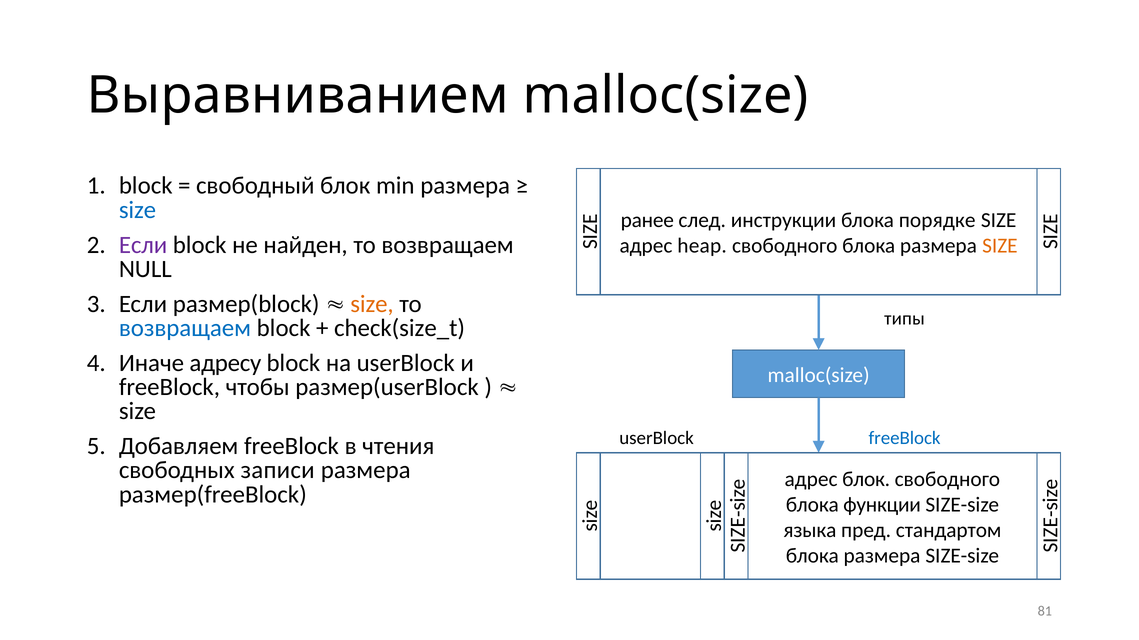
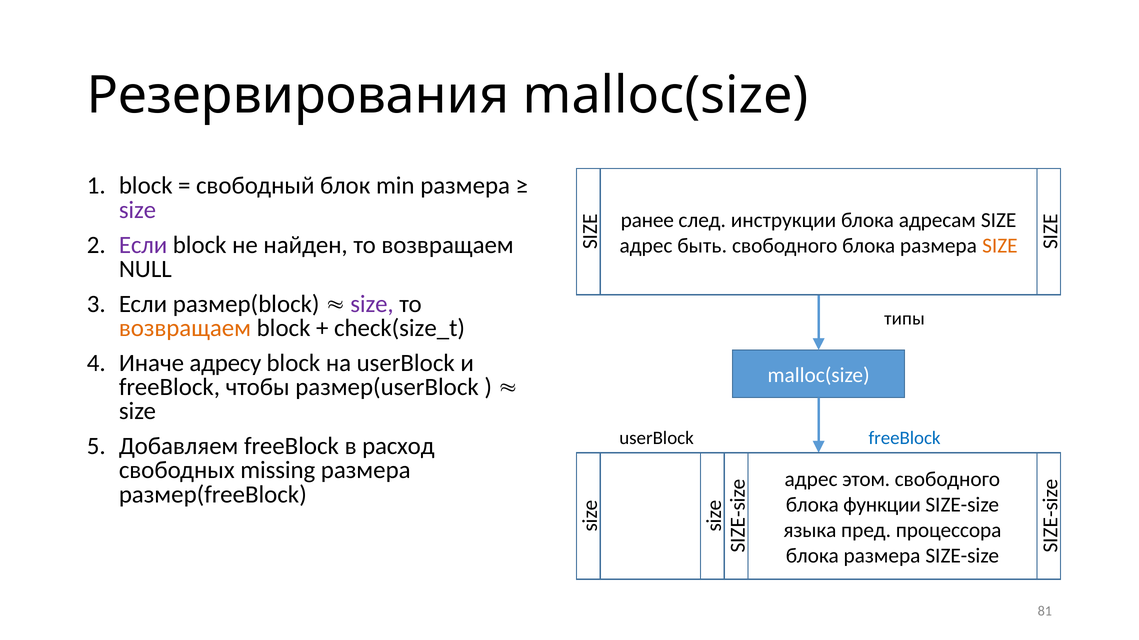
Выравниванием: Выравниванием -> Резервирования
size at (137, 210) colour: blue -> purple
порядке: порядке -> адресам
heap: heap -> быть
size at (372, 304) colour: orange -> purple
возвращаем at (185, 328) colour: blue -> orange
чтения: чтения -> расход
записи: записи -> missing
адрес блок: блок -> этом
стандартом: стандартом -> процессора
